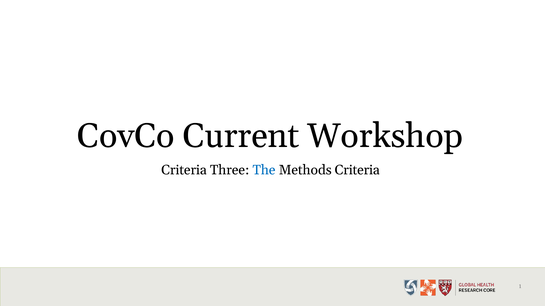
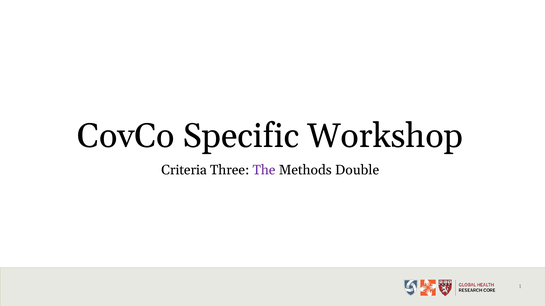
Current: Current -> Specific
The colour: blue -> purple
Methods Criteria: Criteria -> Double
